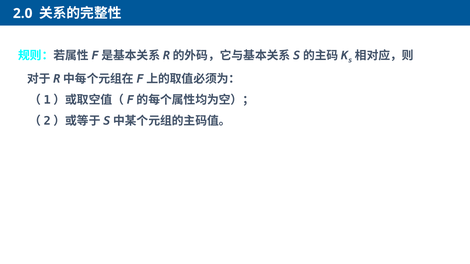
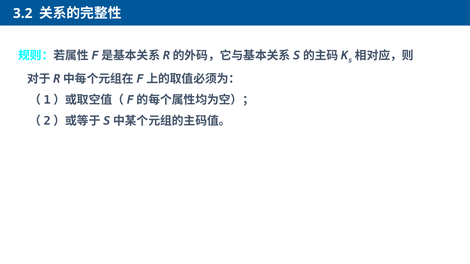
2.0: 2.0 -> 3.2
